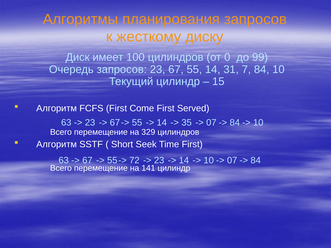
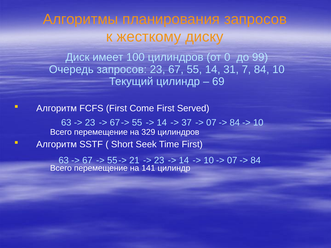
15: 15 -> 69
35: 35 -> 37
72: 72 -> 21
